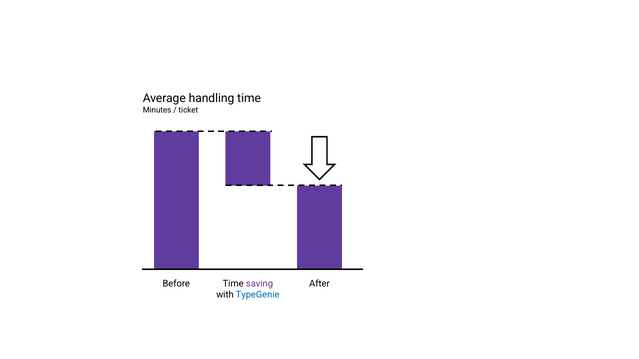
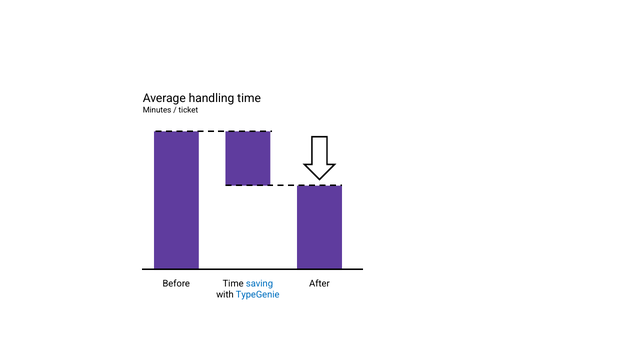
saving colour: purple -> blue
